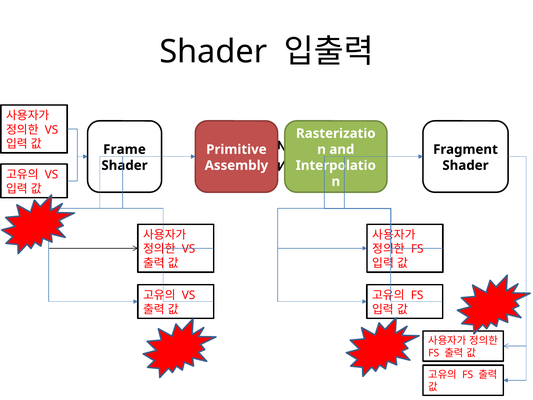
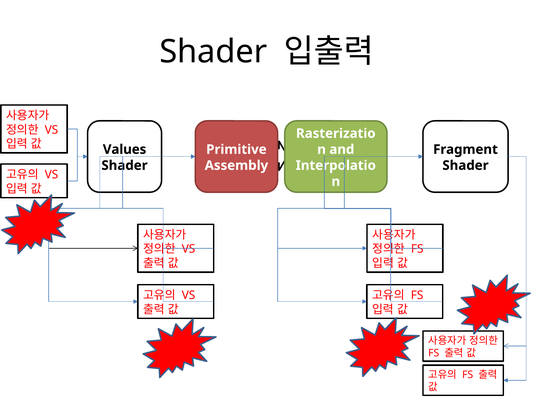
Frame: Frame -> Values
